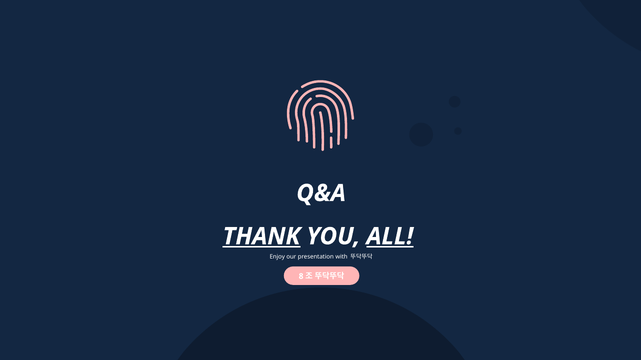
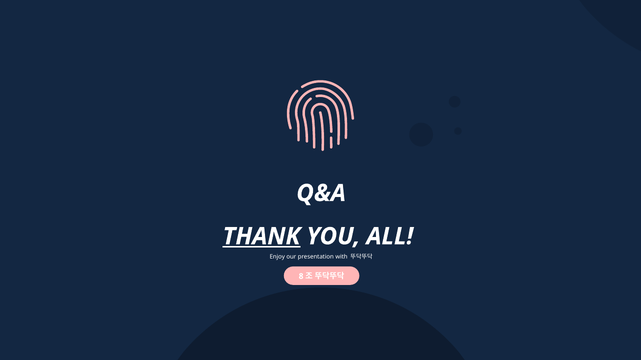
ALL underline: present -> none
